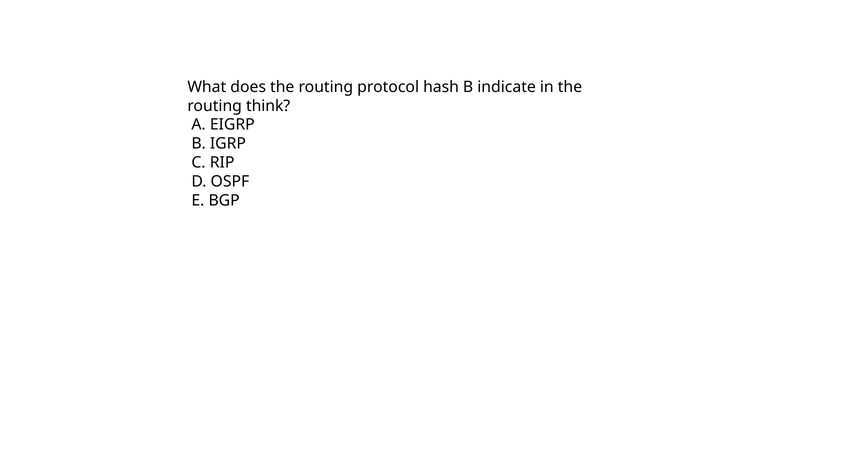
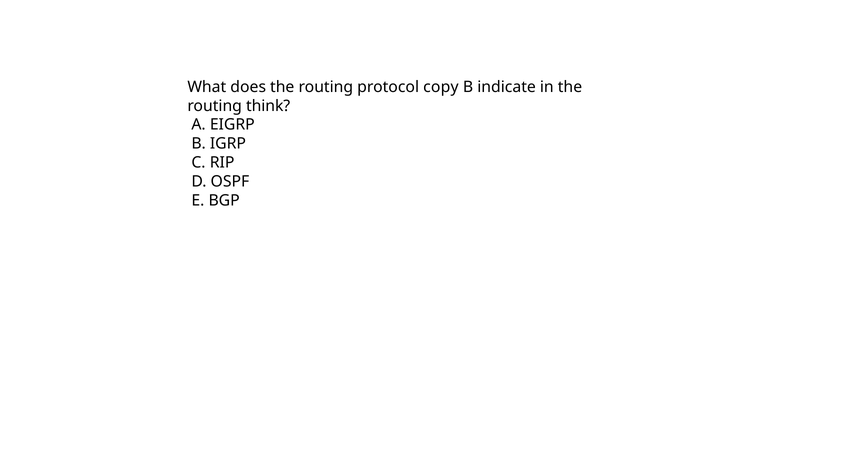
hash: hash -> copy
